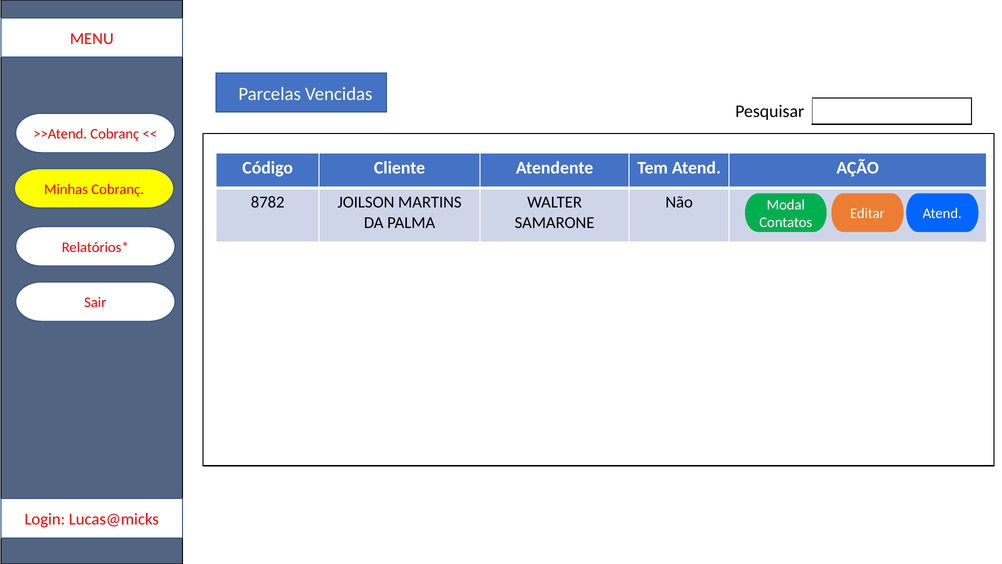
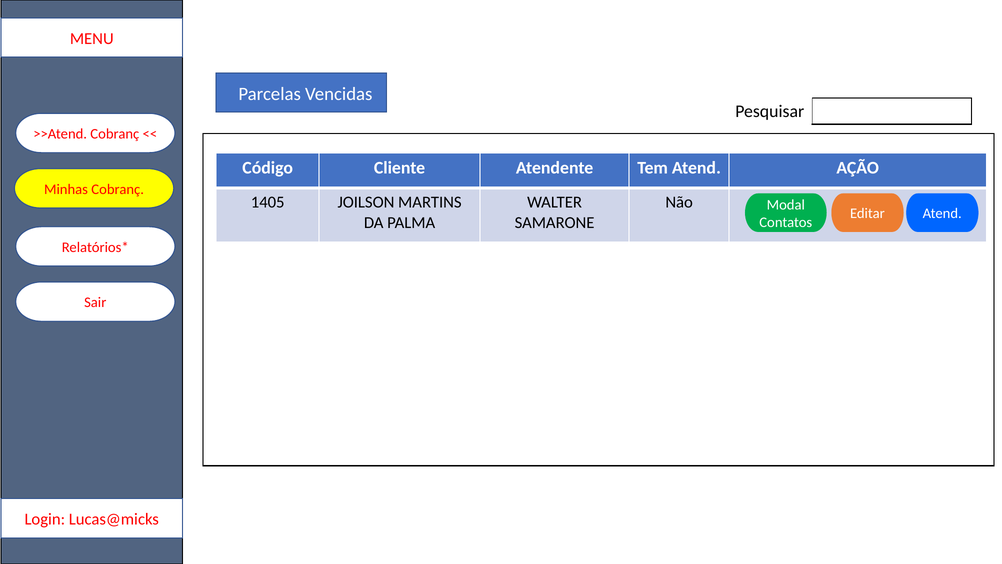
8782: 8782 -> 1405
